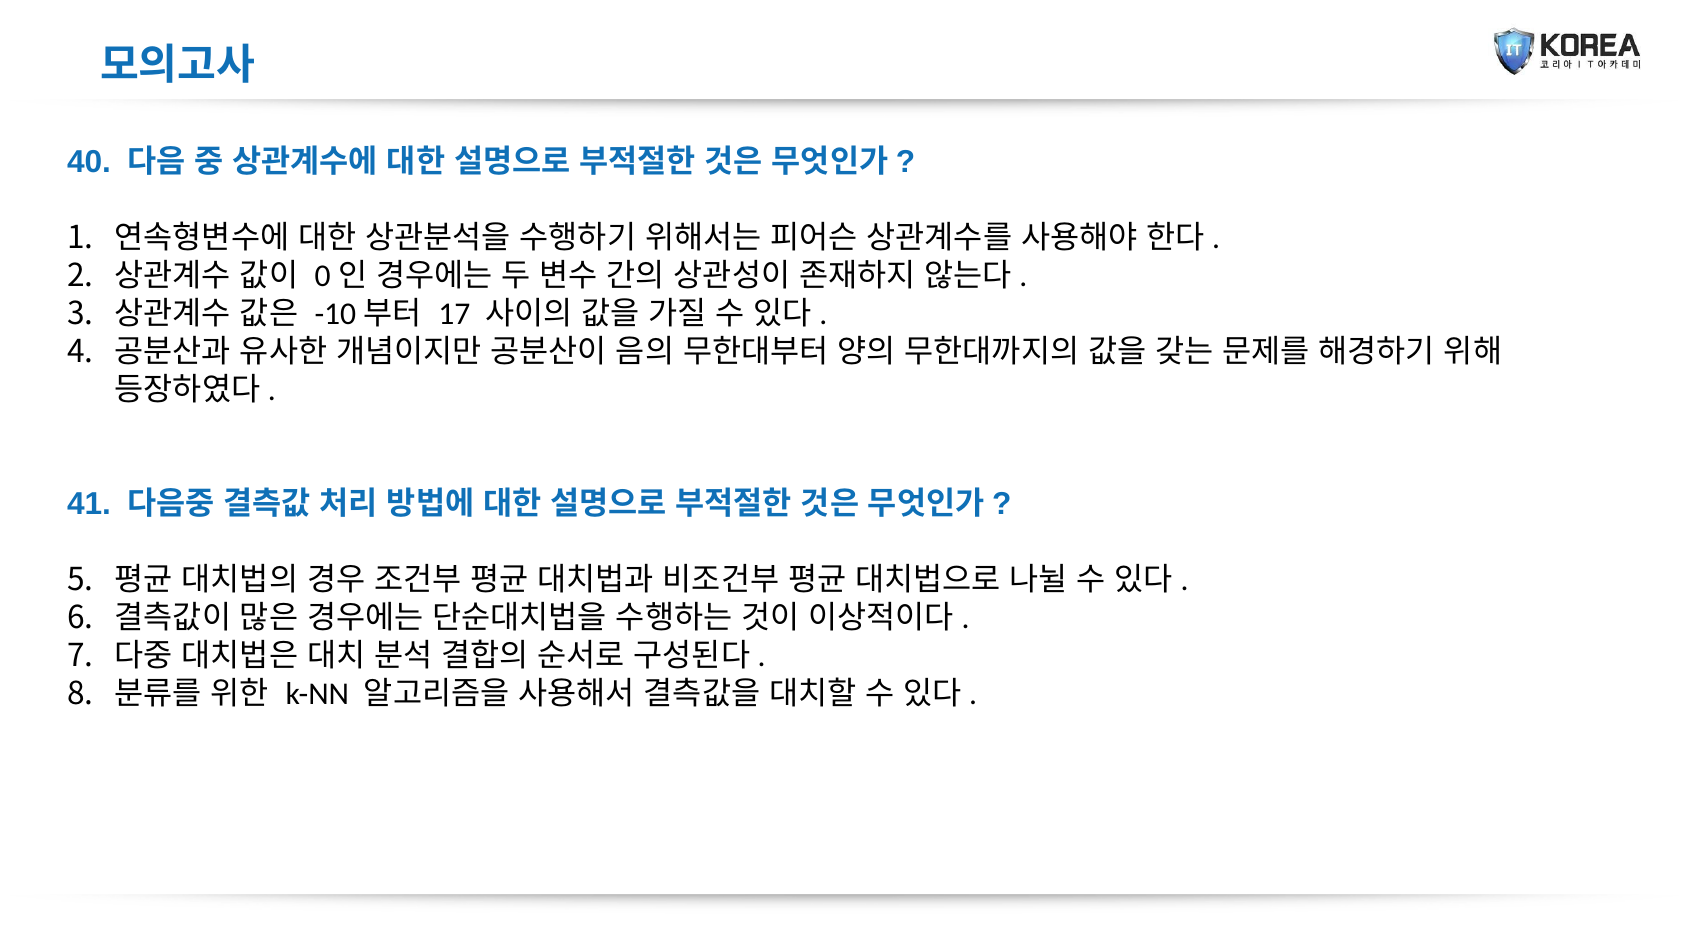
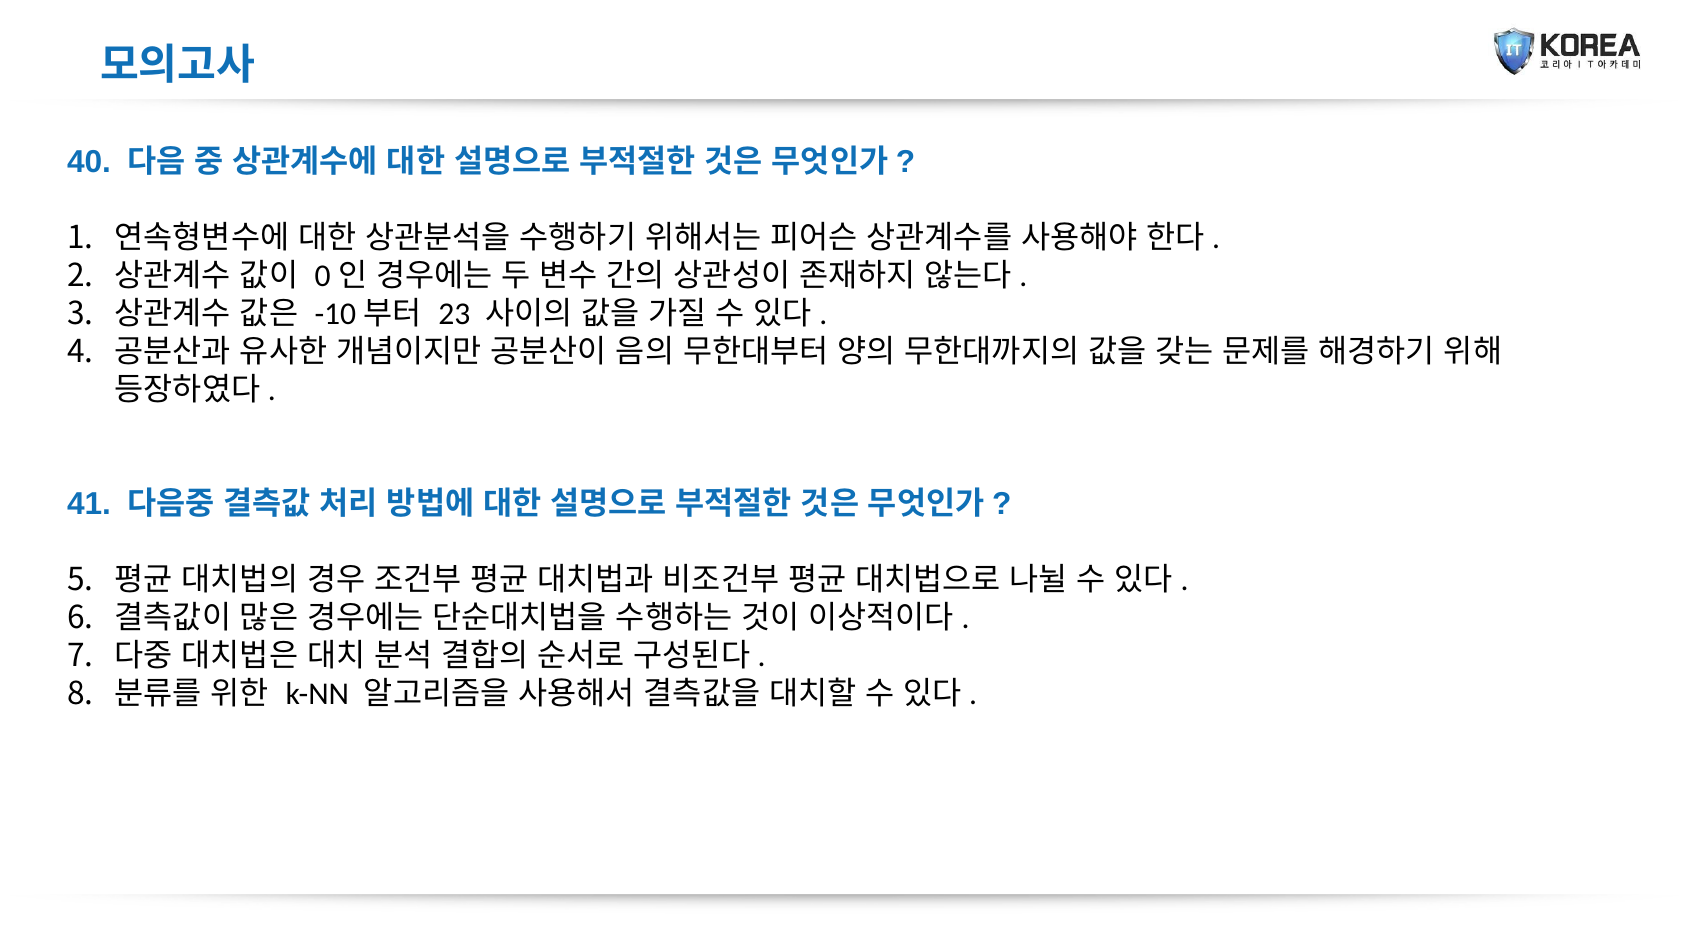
17: 17 -> 23
